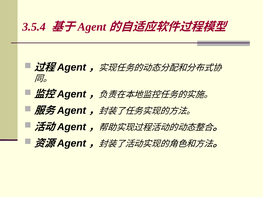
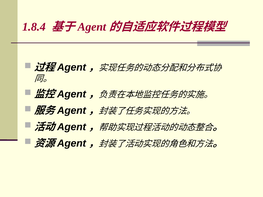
3.5.4: 3.5.4 -> 1.8.4
